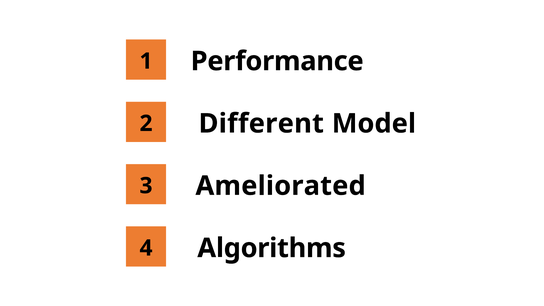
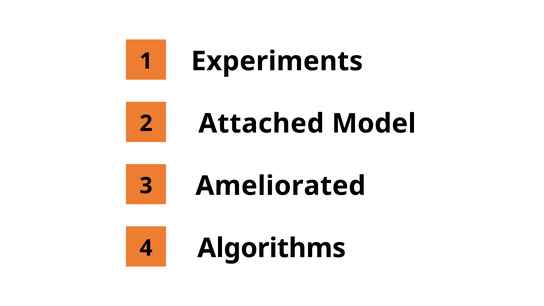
Performance: Performance -> Experiments
Different: Different -> Attached
